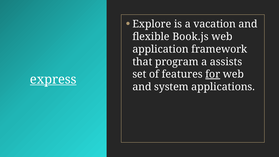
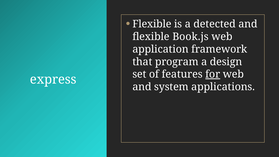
Explore at (152, 24): Explore -> Flexible
vacation: vacation -> detected
assists: assists -> design
express underline: present -> none
